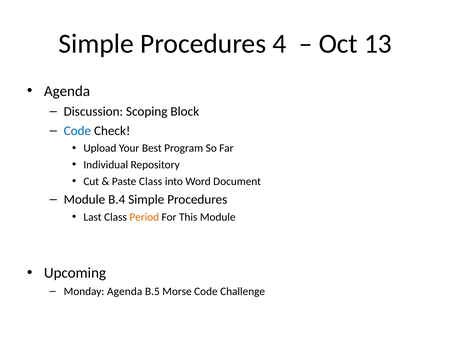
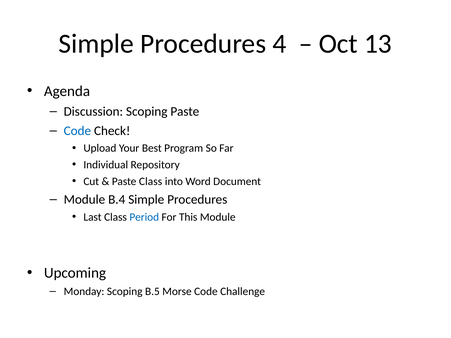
Scoping Block: Block -> Paste
Period colour: orange -> blue
Monday Agenda: Agenda -> Scoping
